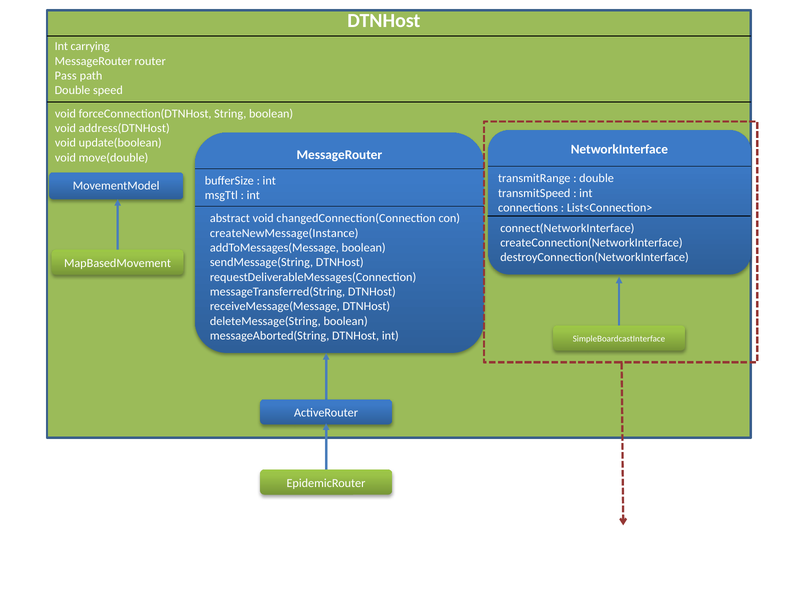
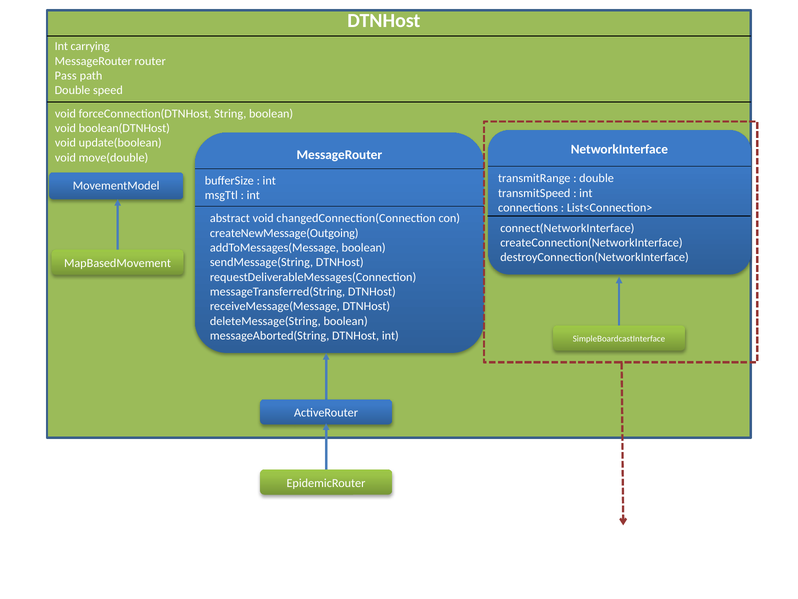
address(DTNHost: address(DTNHost -> boolean(DTNHost
createNewMessage(Instance: createNewMessage(Instance -> createNewMessage(Outgoing
